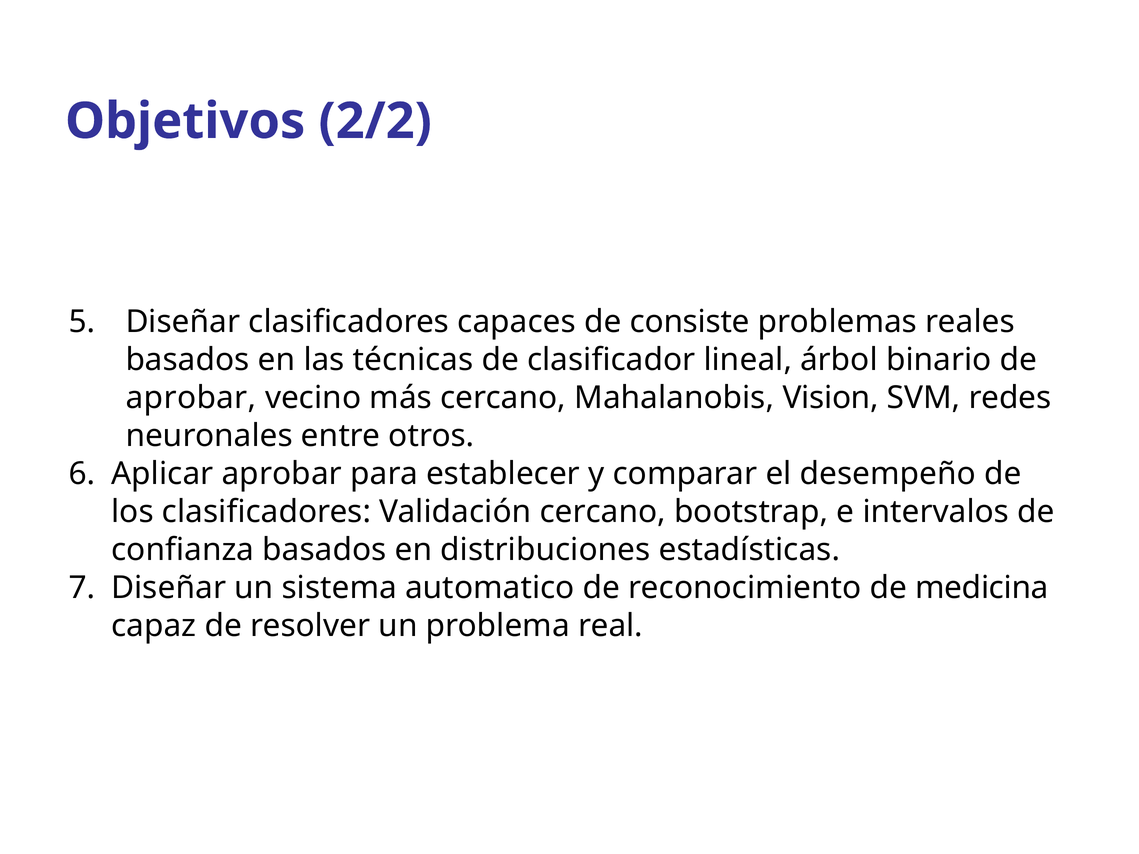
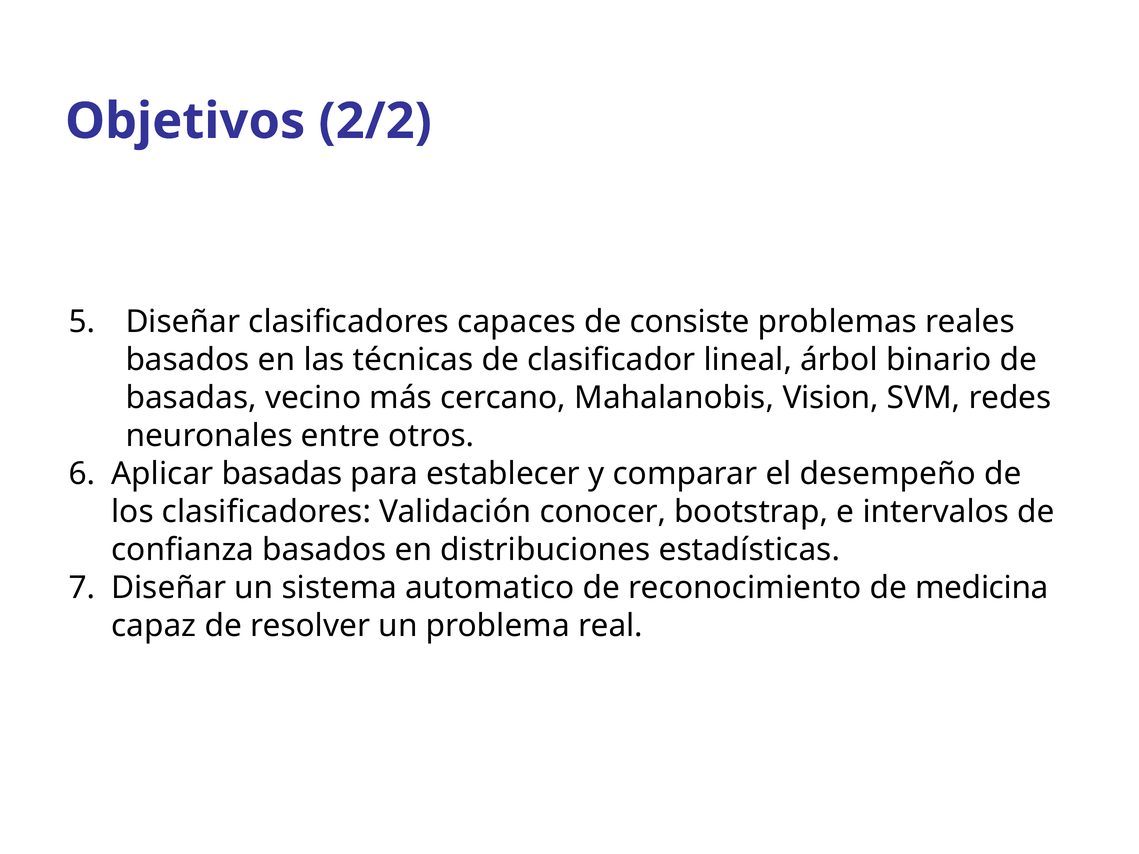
aprobar at (191, 398): aprobar -> basadas
Aplicar aprobar: aprobar -> basadas
Validación cercano: cercano -> conocer
